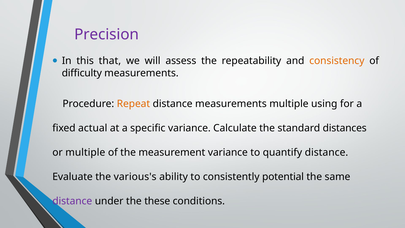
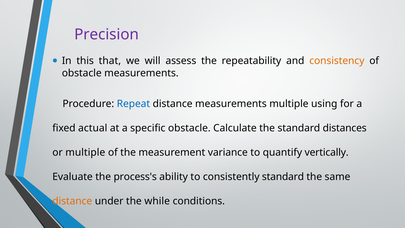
difficulty at (82, 73): difficulty -> obstacle
Repeat colour: orange -> blue
specific variance: variance -> obstacle
quantify distance: distance -> vertically
various's: various's -> process's
consistently potential: potential -> standard
distance at (72, 201) colour: purple -> orange
these: these -> while
